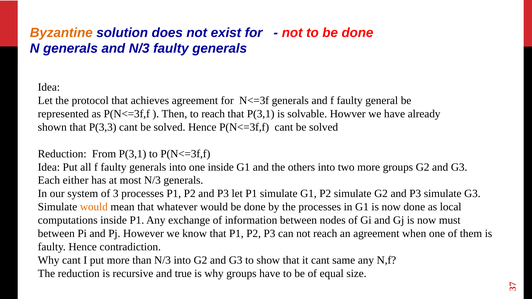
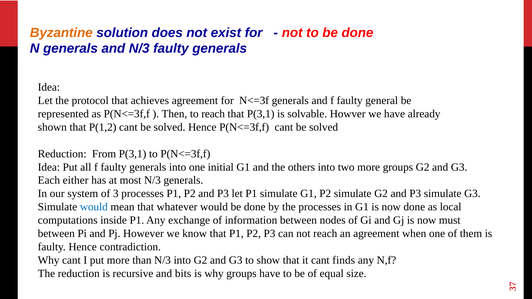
P(3,3: P(3,3 -> P(1,2
one inside: inside -> initial
would at (94, 207) colour: orange -> blue
same: same -> finds
true: true -> bits
